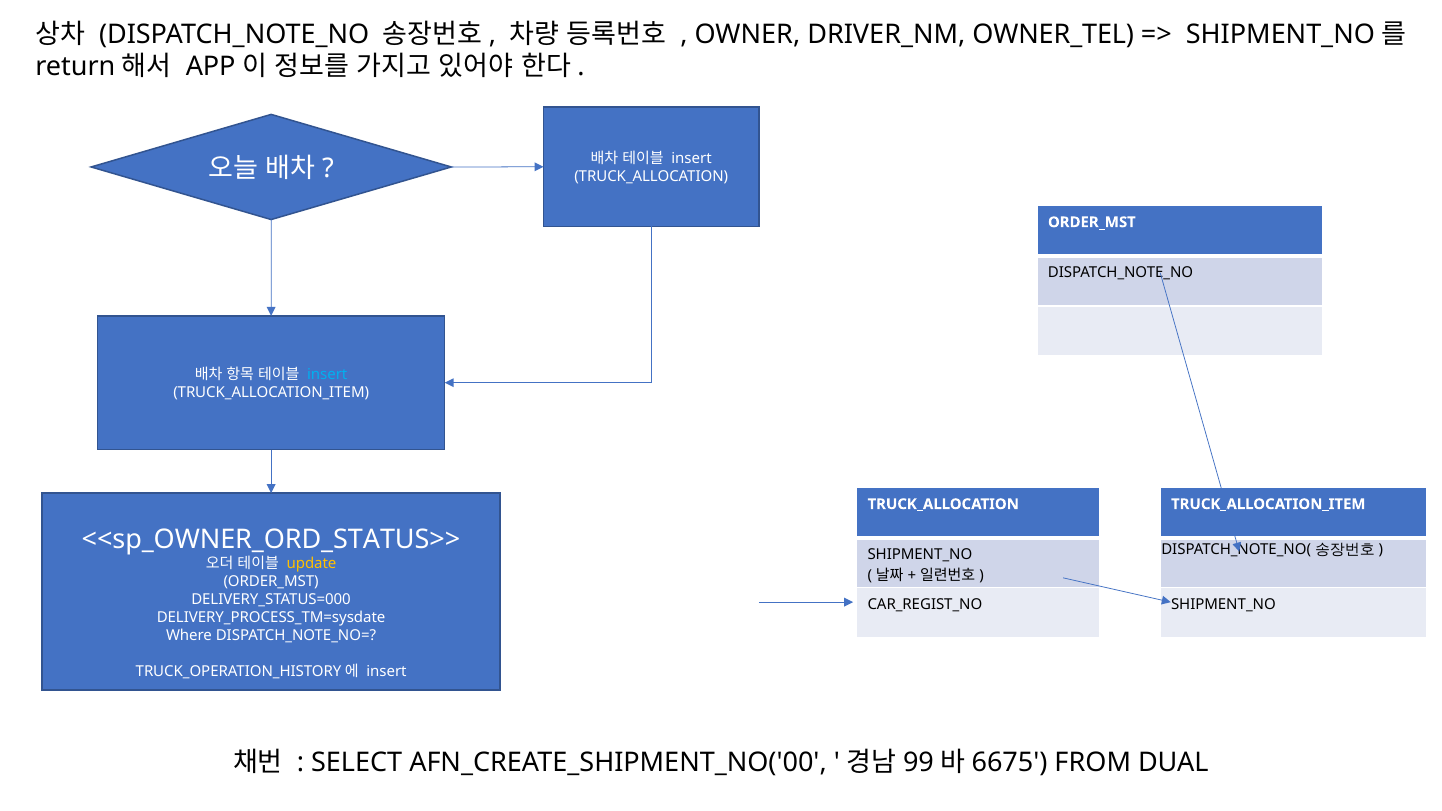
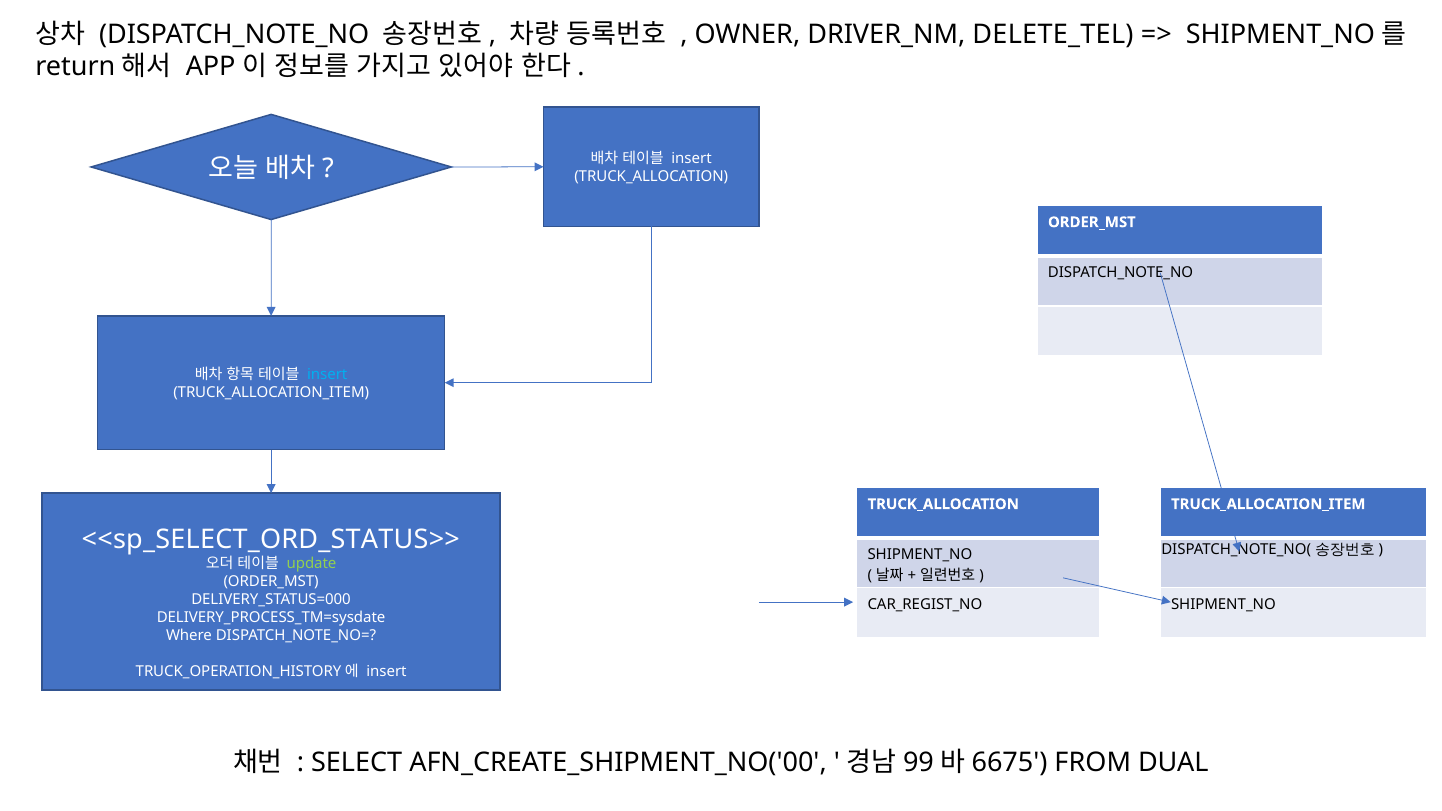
OWNER_TEL: OWNER_TEL -> DELETE_TEL
<<sp_OWNER_ORD_STATUS>>: <<sp_OWNER_ORD_STATUS>> -> <<sp_SELECT_ORD_STATUS>>
update colour: yellow -> light green
